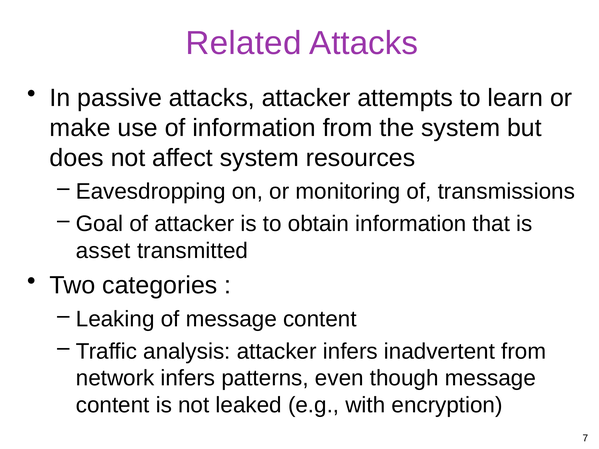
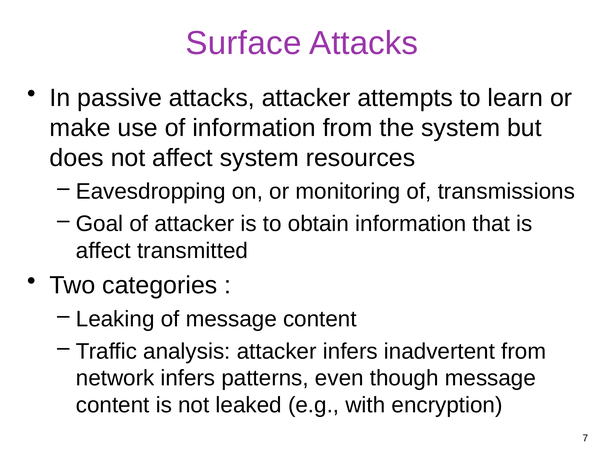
Related: Related -> Surface
asset at (103, 251): asset -> affect
